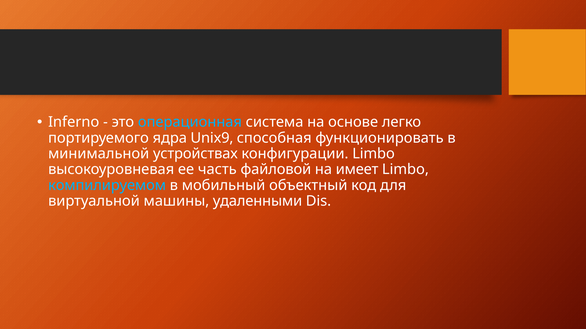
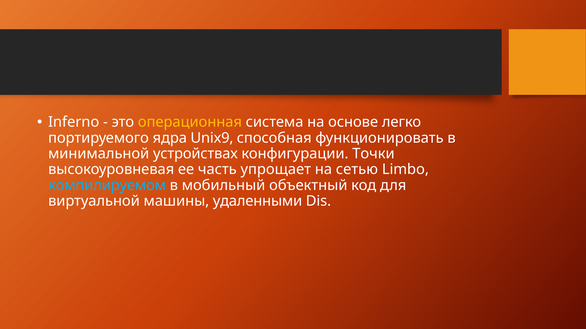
операционная colour: light blue -> yellow
конфигурации Limbo: Limbo -> Точки
файловой: файловой -> упрощает
имеет: имеет -> сетью
